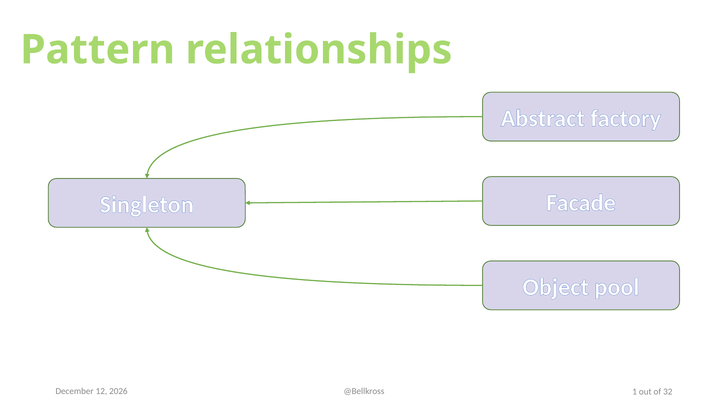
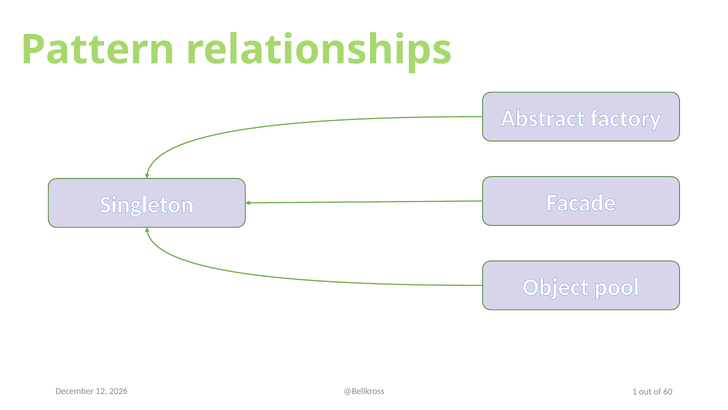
32: 32 -> 60
